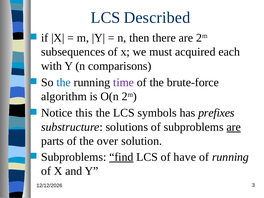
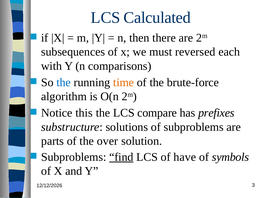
Described: Described -> Calculated
acquired: acquired -> reversed
time colour: purple -> orange
symbols: symbols -> compare
are at (234, 127) underline: present -> none
of running: running -> symbols
